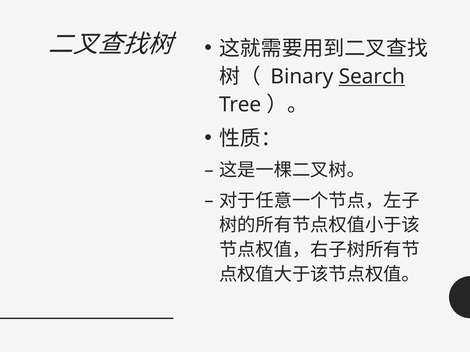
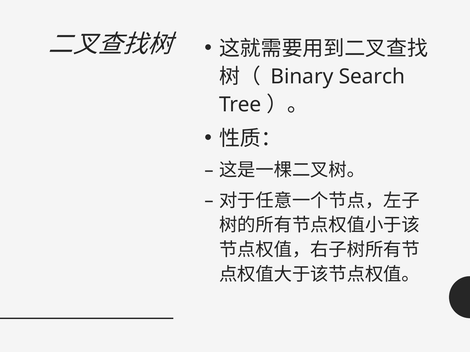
Search underline: present -> none
